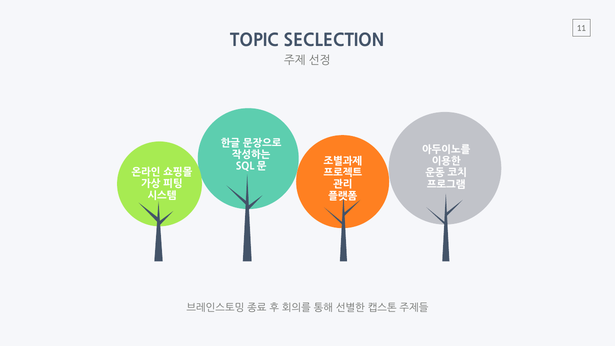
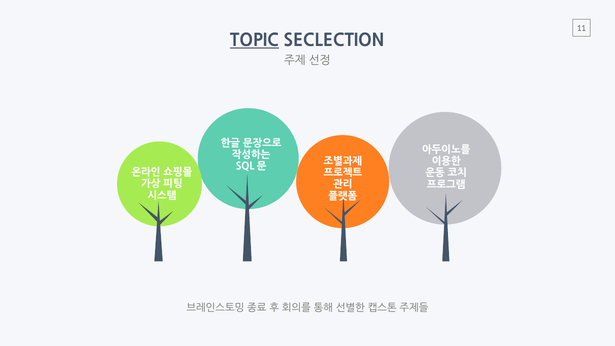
TOPIC underline: none -> present
